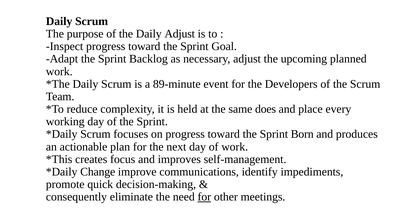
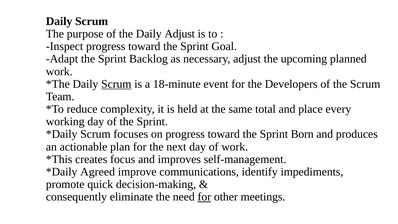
Scrum at (116, 84) underline: none -> present
89-minute: 89-minute -> 18-minute
does: does -> total
Change: Change -> Agreed
